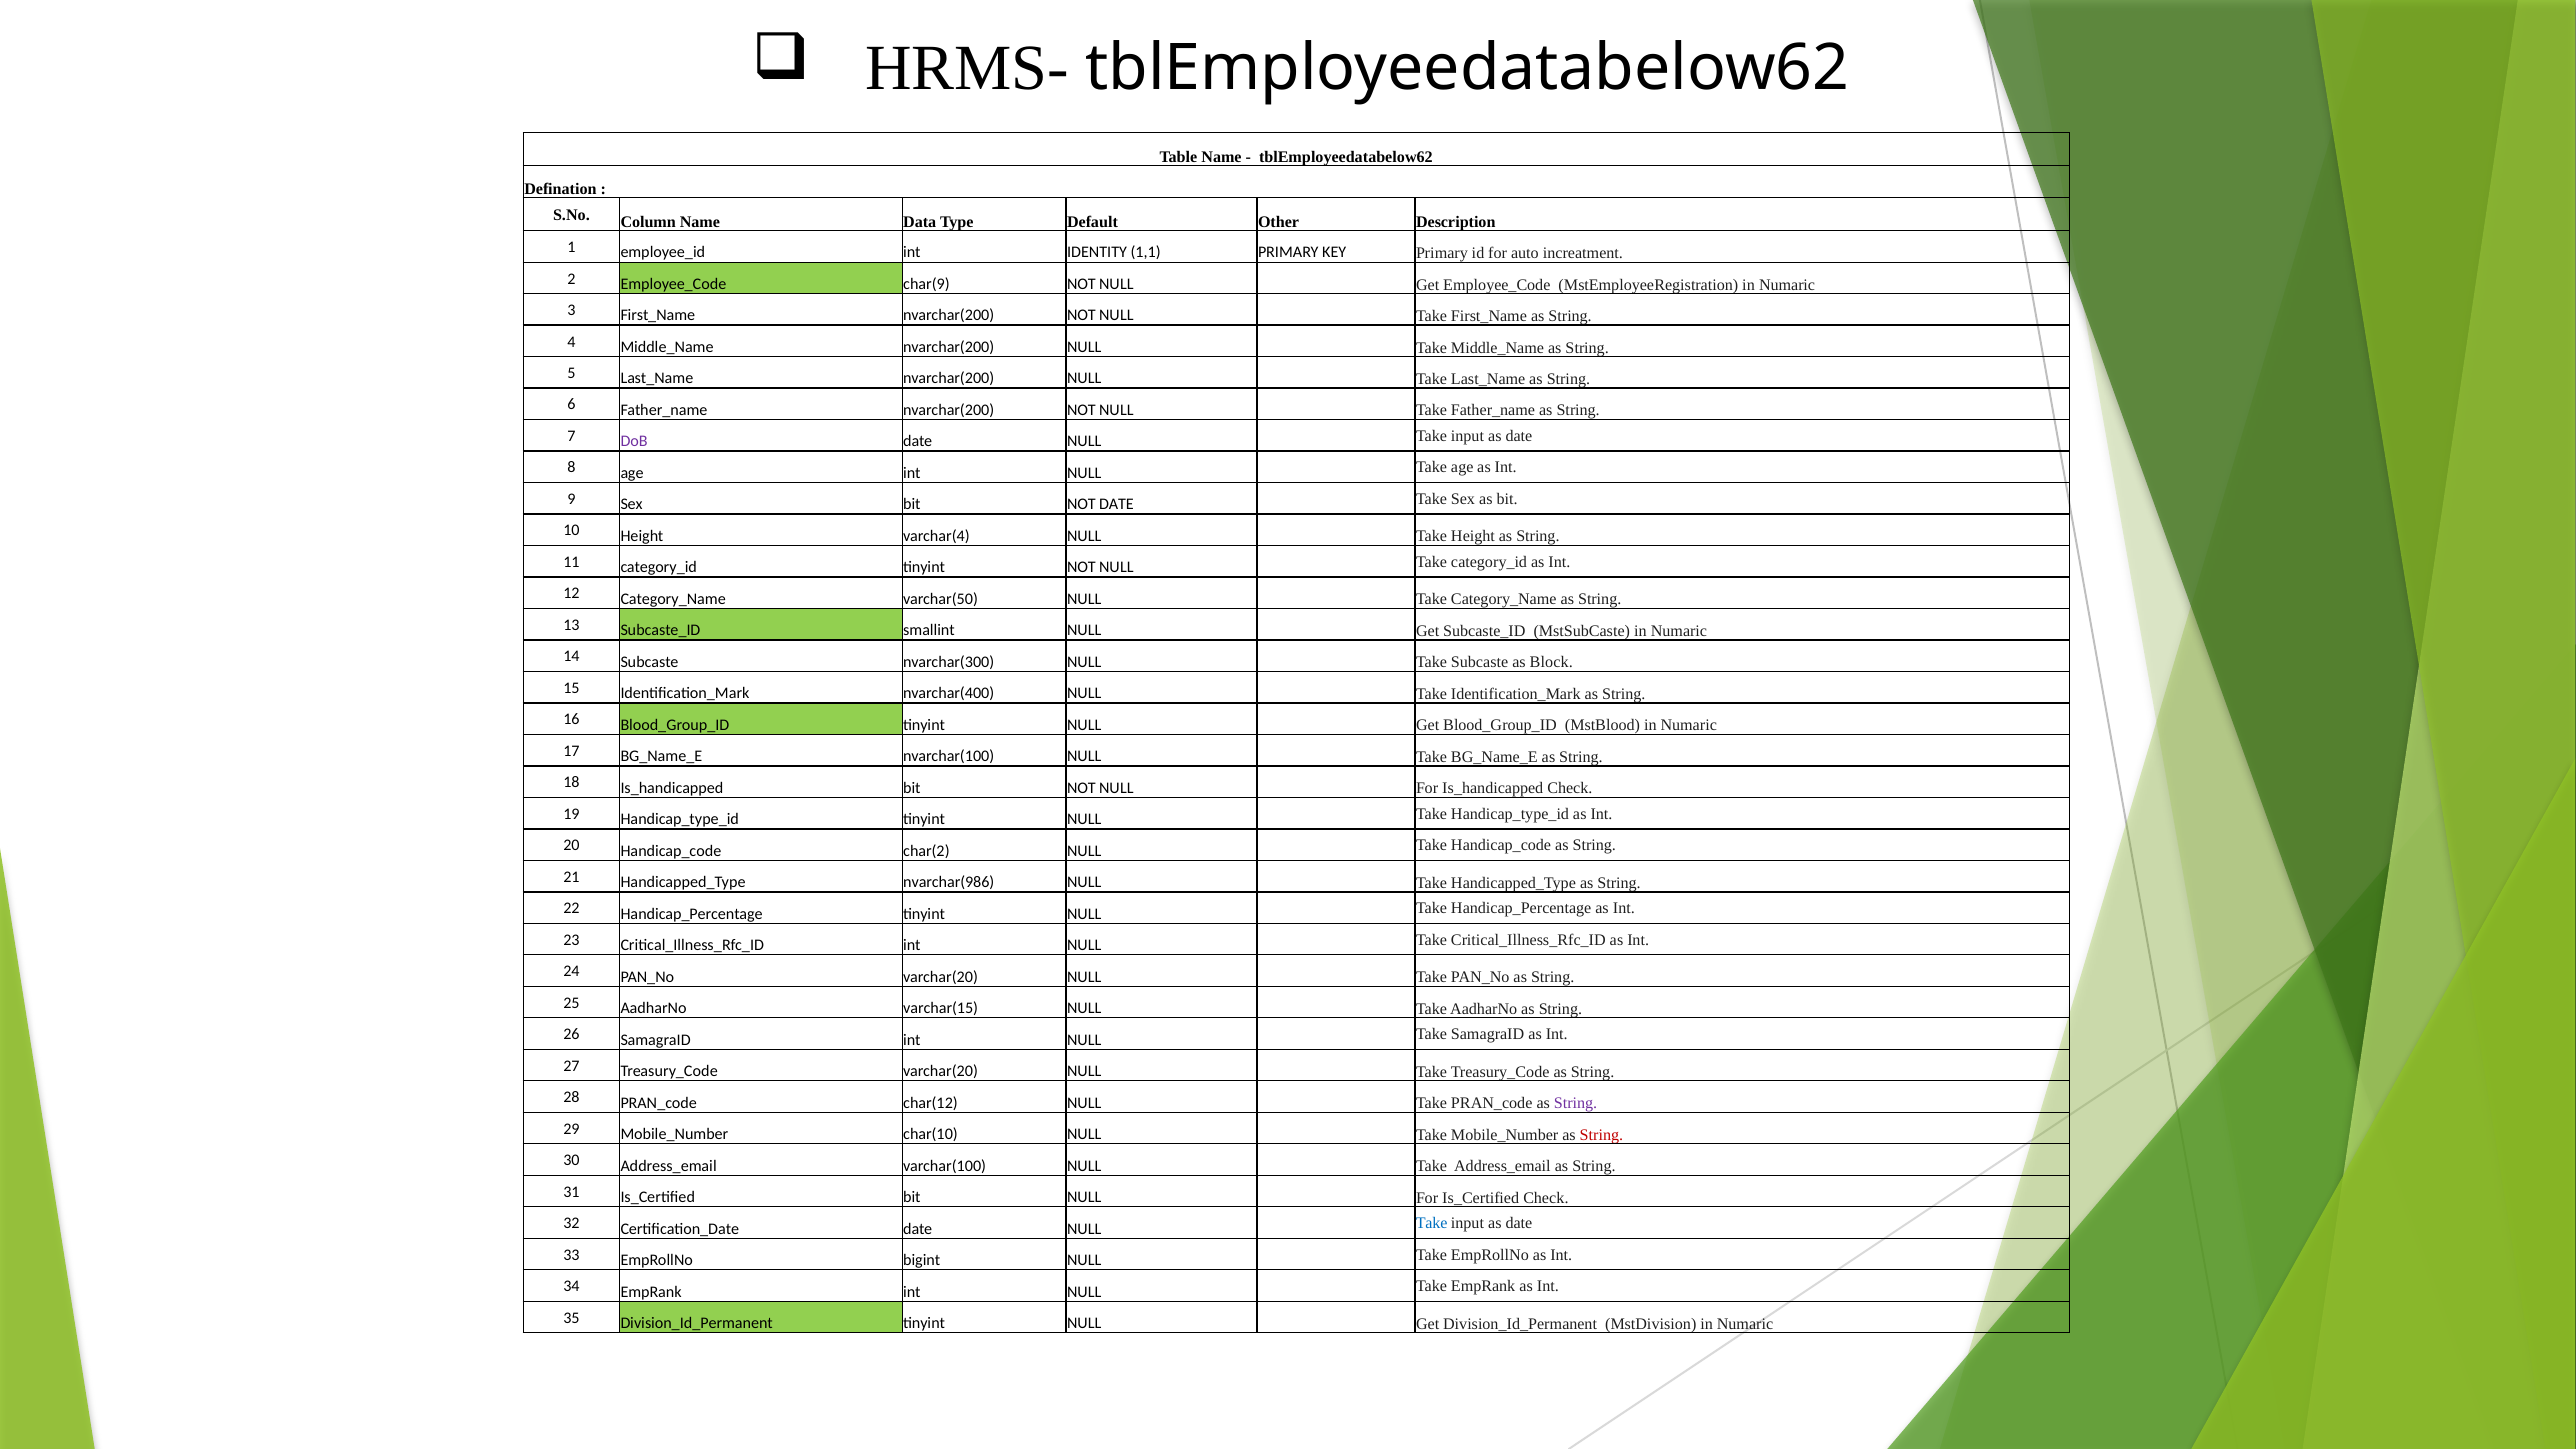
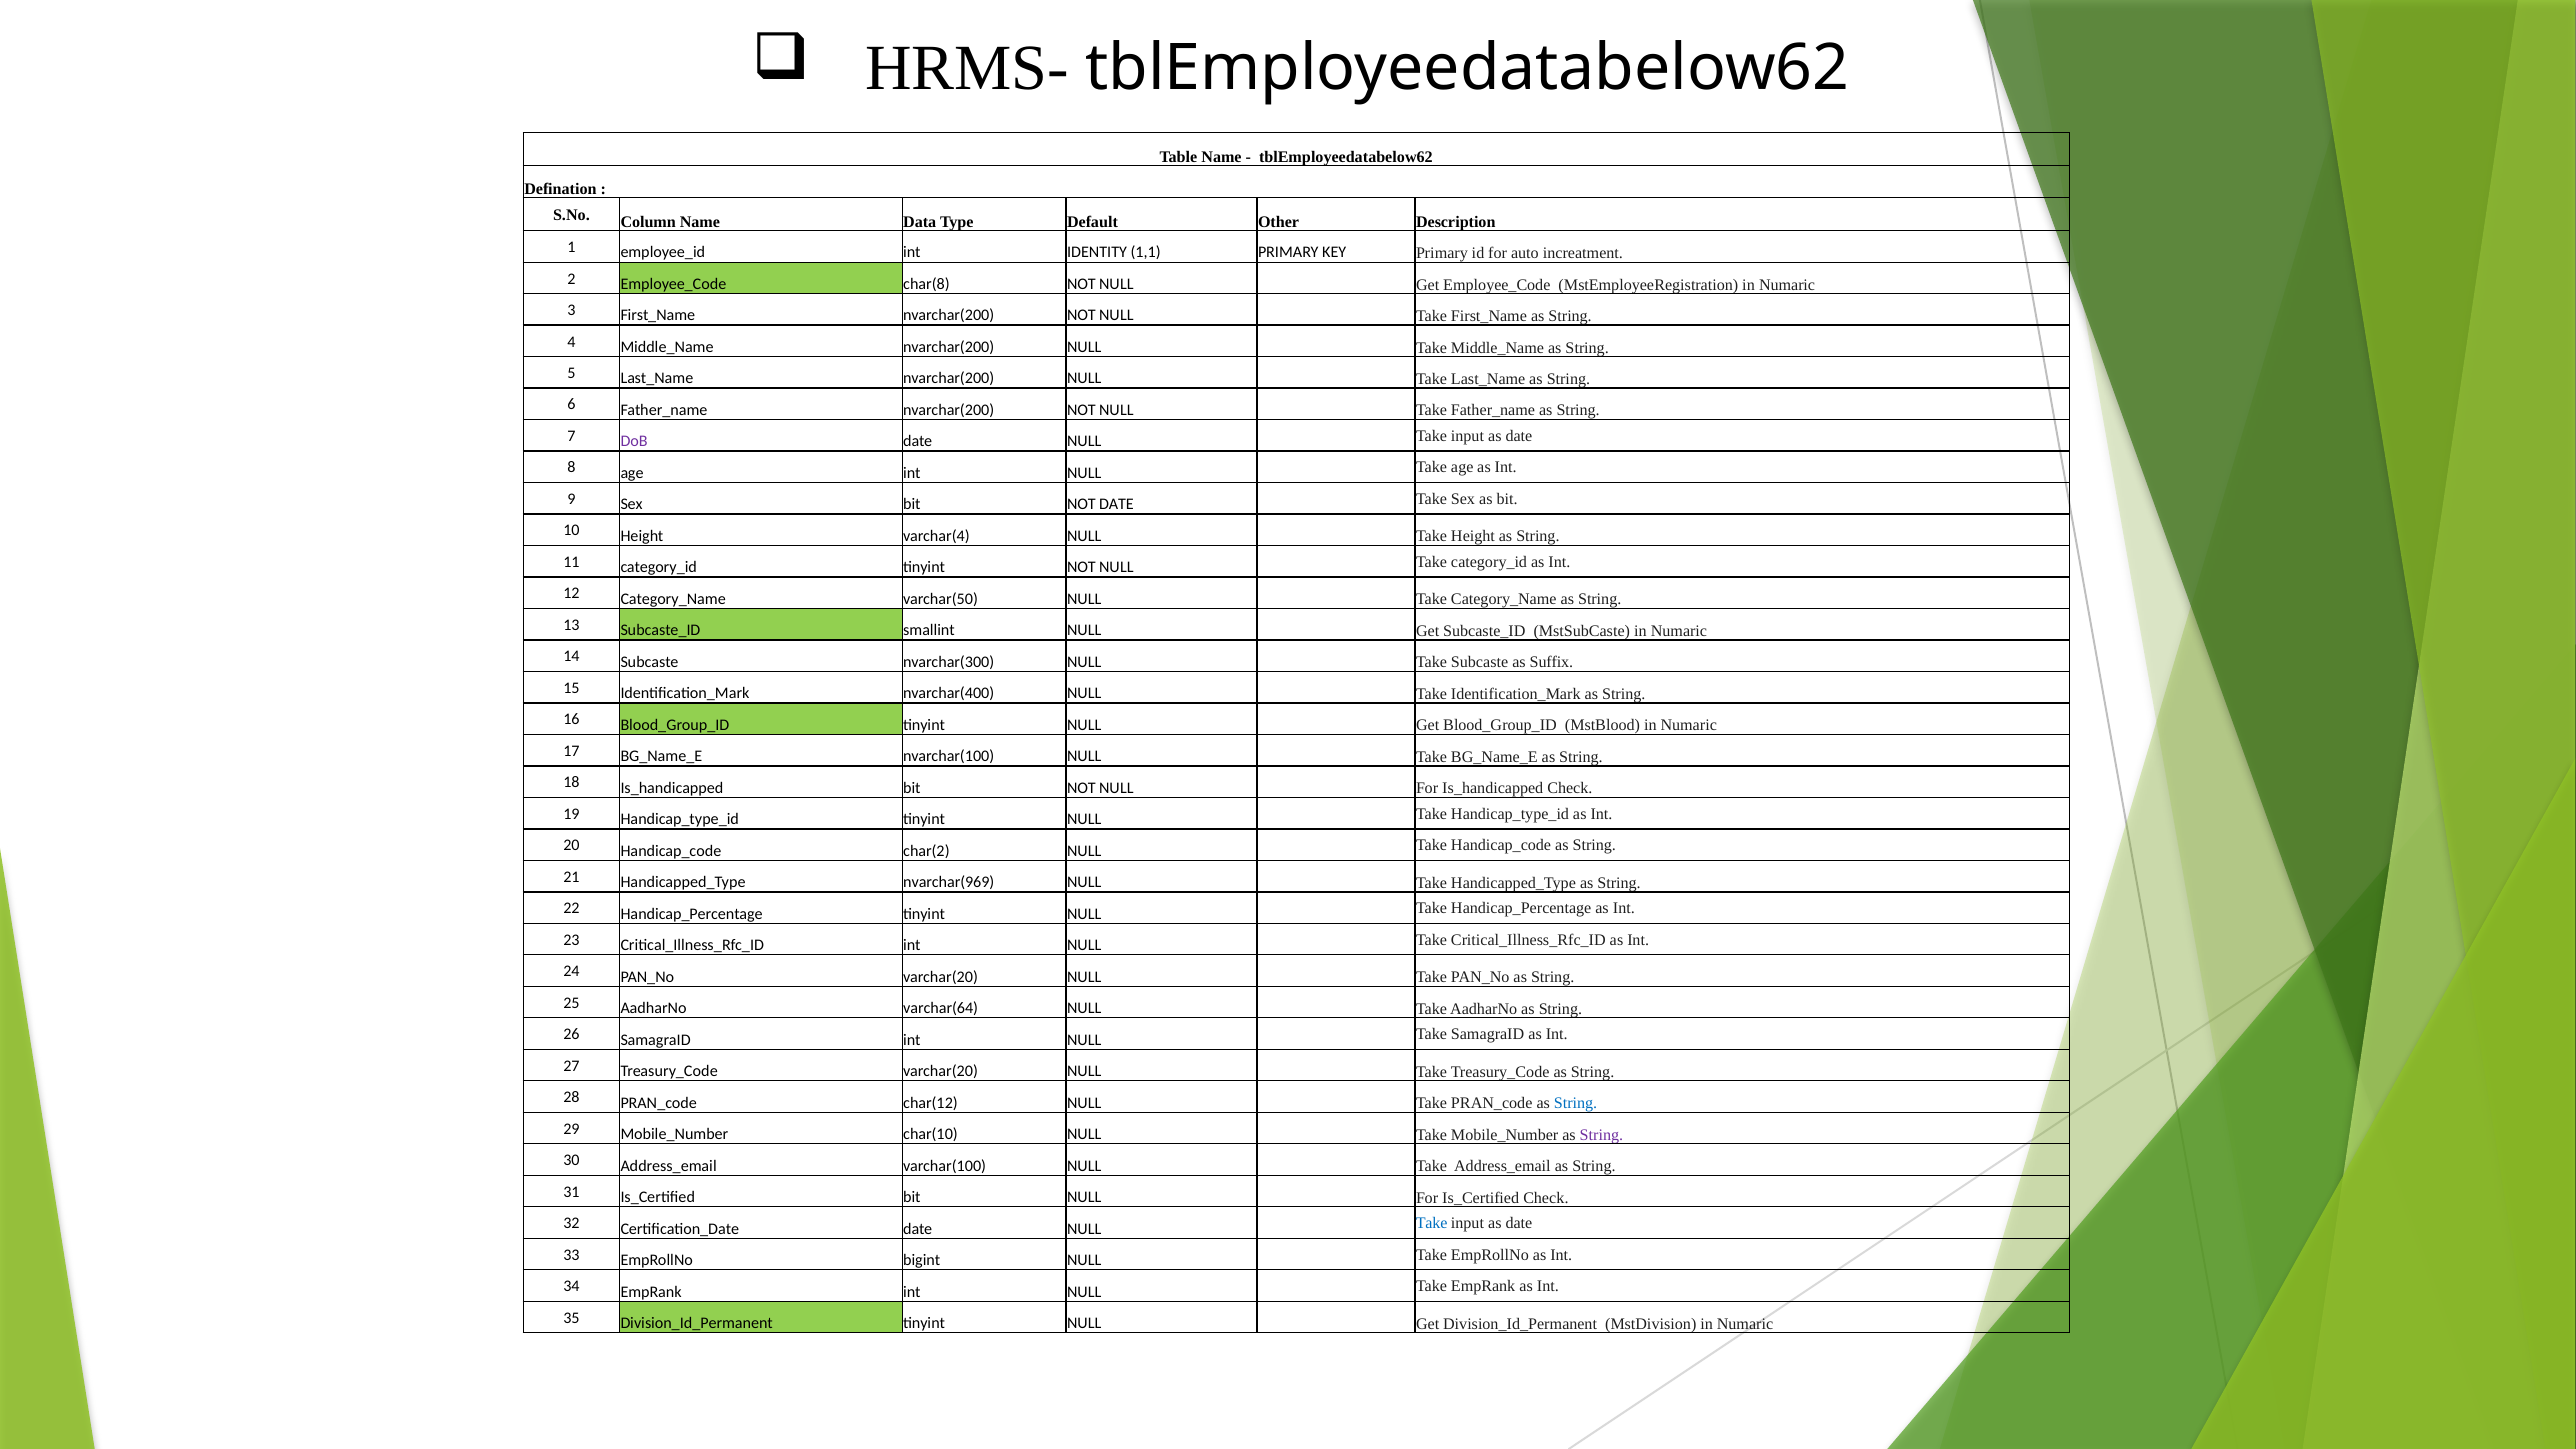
char(9: char(9 -> char(8
Block: Block -> Suffix
nvarchar(986: nvarchar(986 -> nvarchar(969
varchar(15: varchar(15 -> varchar(64
String at (1576, 1103) colour: purple -> blue
String at (1601, 1135) colour: red -> purple
